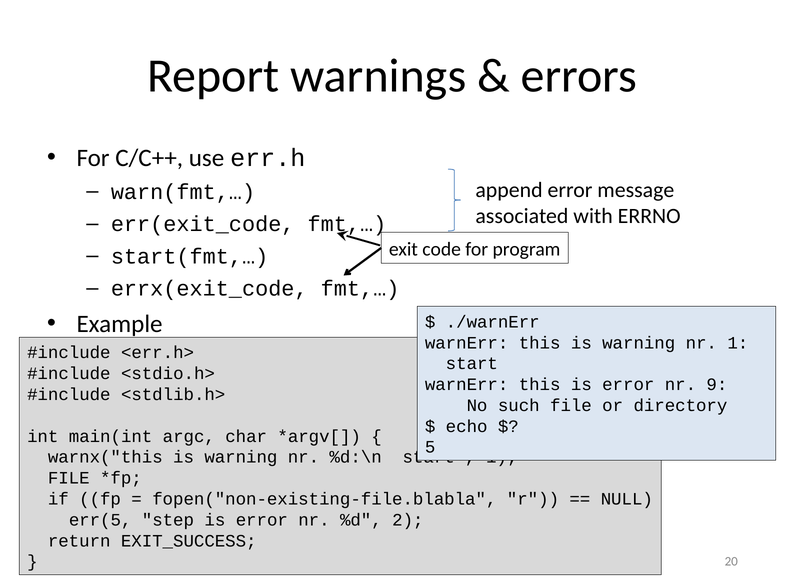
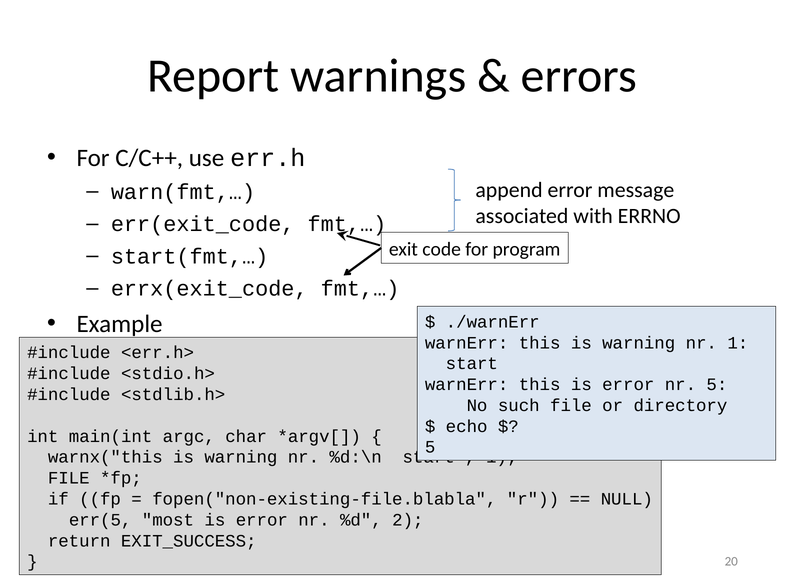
nr 9: 9 -> 5
step: step -> most
